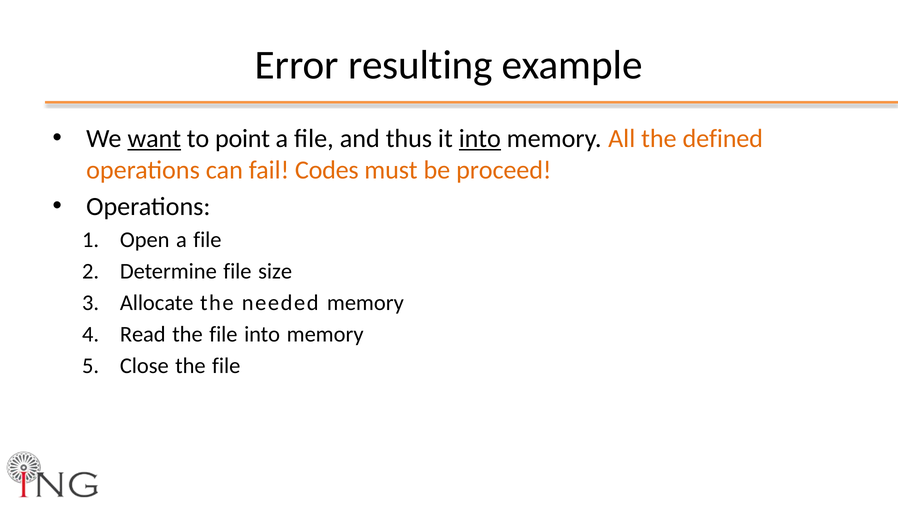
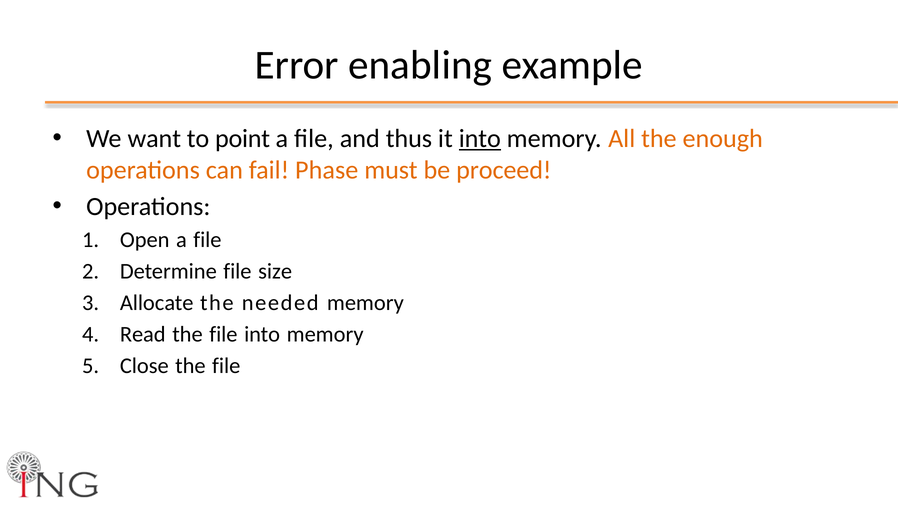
resulting: resulting -> enabling
want underline: present -> none
defined: defined -> enough
Codes: Codes -> Phase
